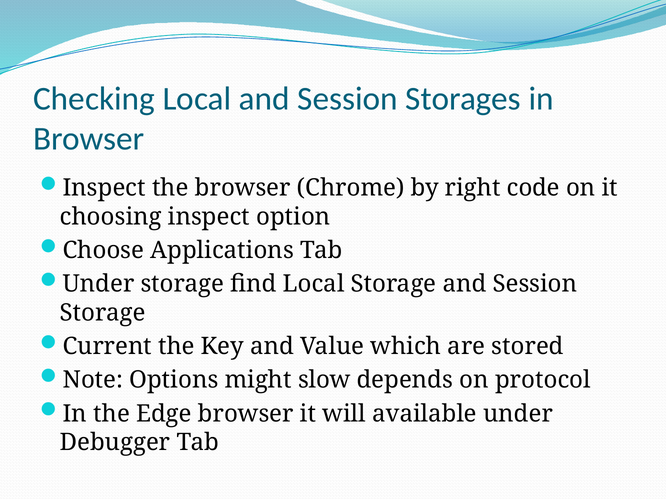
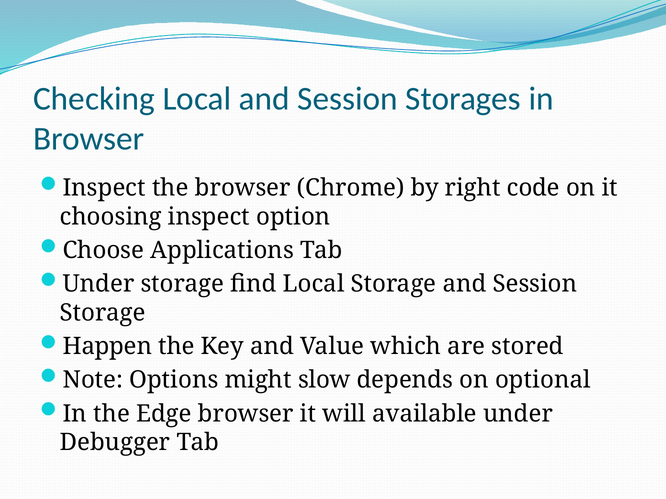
Current: Current -> Happen
protocol: protocol -> optional
